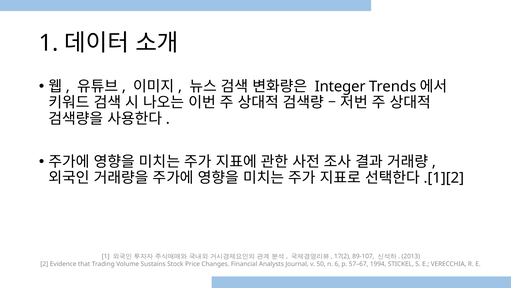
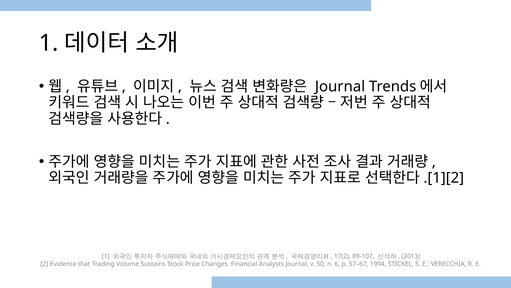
Integer at (340, 86): Integer -> Journal
